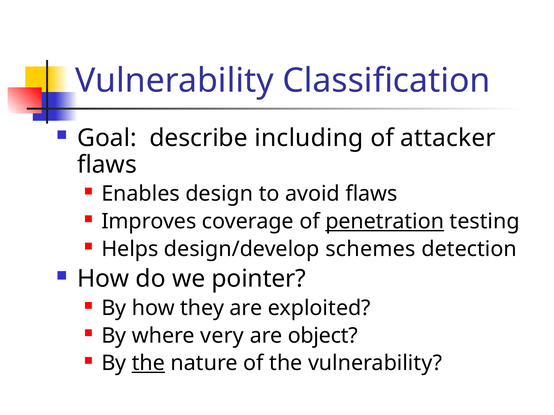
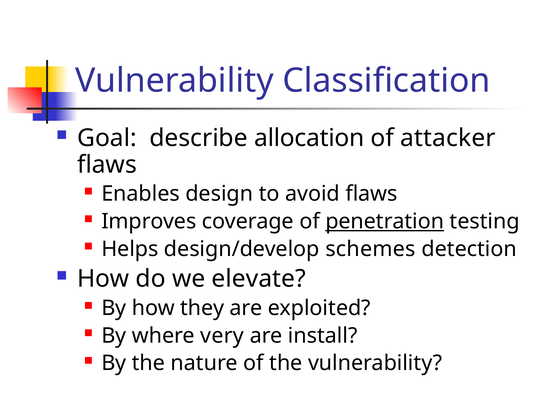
including: including -> allocation
pointer: pointer -> elevate
object: object -> install
the at (148, 364) underline: present -> none
